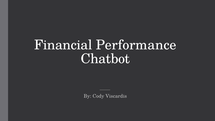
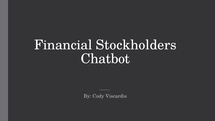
Performance: Performance -> Stockholders
